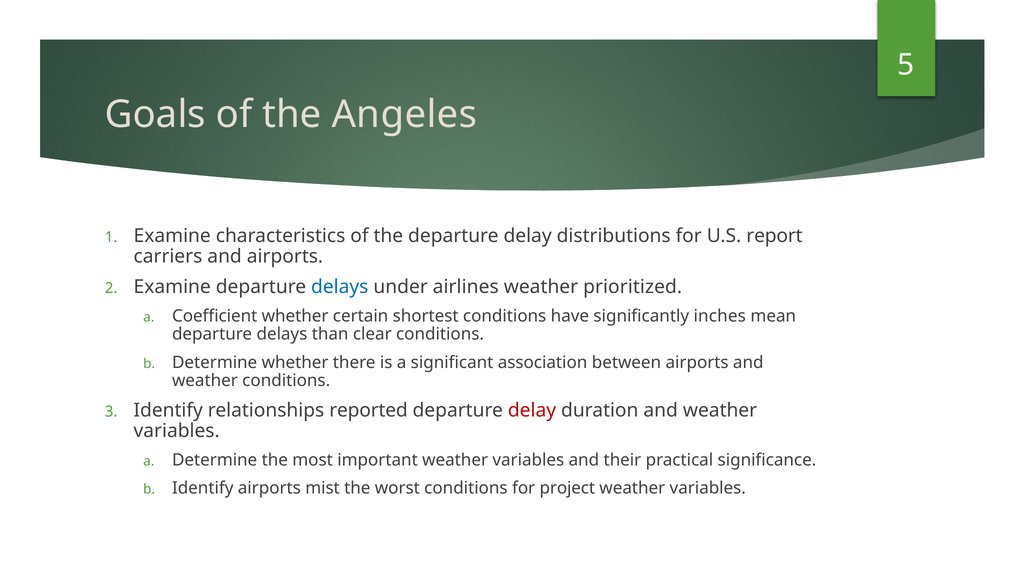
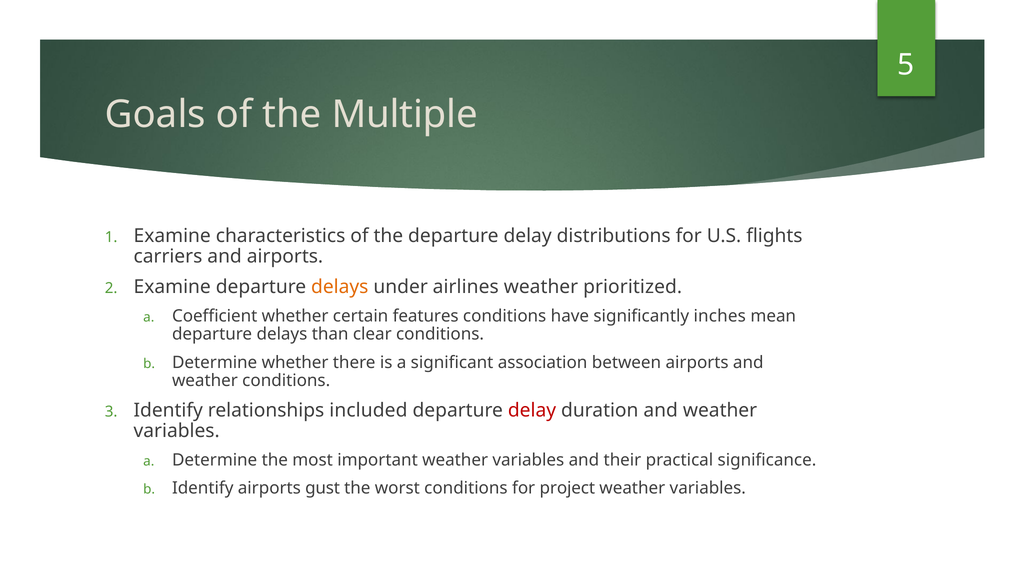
Angeles: Angeles -> Multiple
report: report -> flights
delays at (340, 287) colour: blue -> orange
shortest: shortest -> features
reported: reported -> included
mist: mist -> gust
